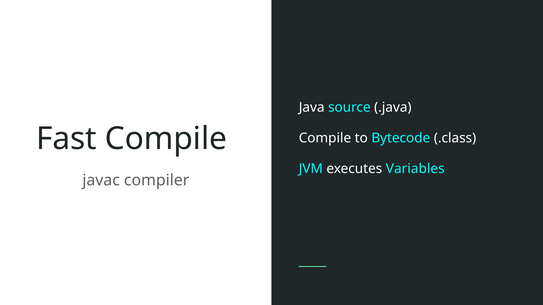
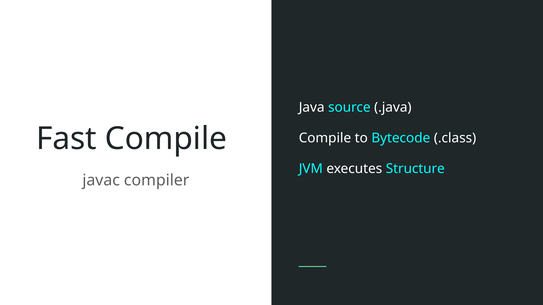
Variables: Variables -> Structure
